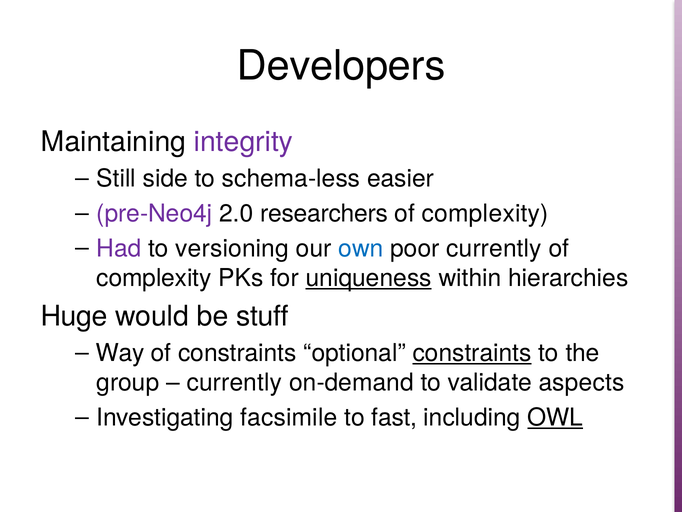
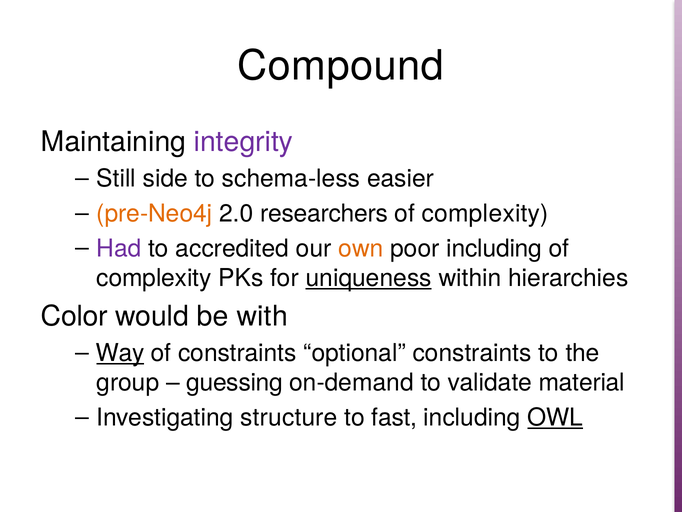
Developers: Developers -> Compound
pre-Neo4j colour: purple -> orange
versioning: versioning -> accredited
own colour: blue -> orange
poor currently: currently -> including
Huge: Huge -> Color
stuff: stuff -> with
Way underline: none -> present
constraints at (472, 353) underline: present -> none
currently at (234, 382): currently -> guessing
aspects: aspects -> material
facsimile: facsimile -> structure
